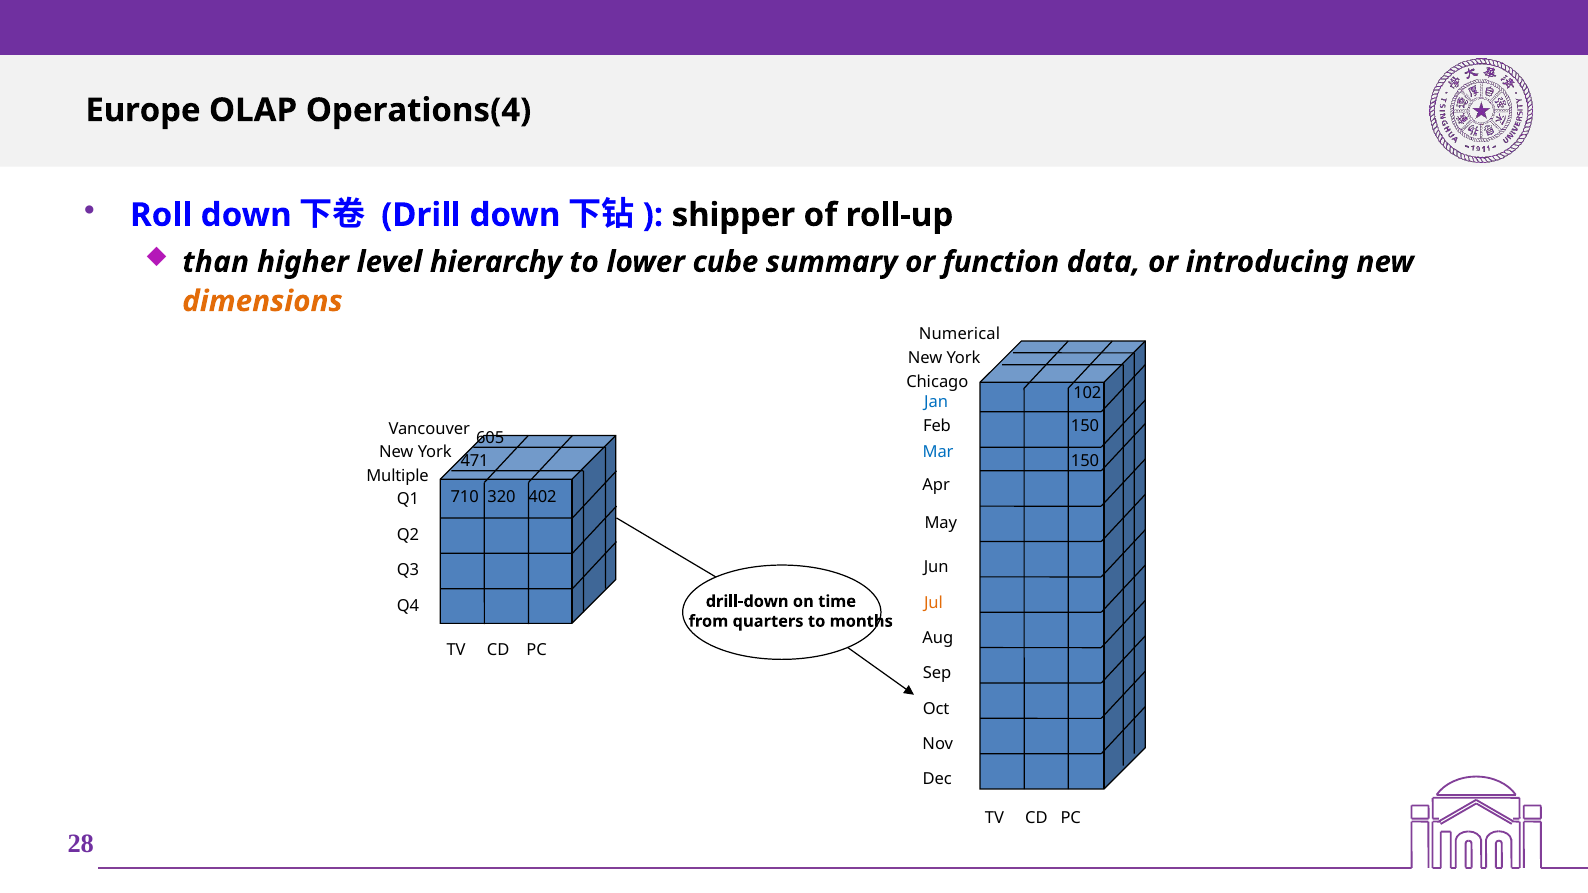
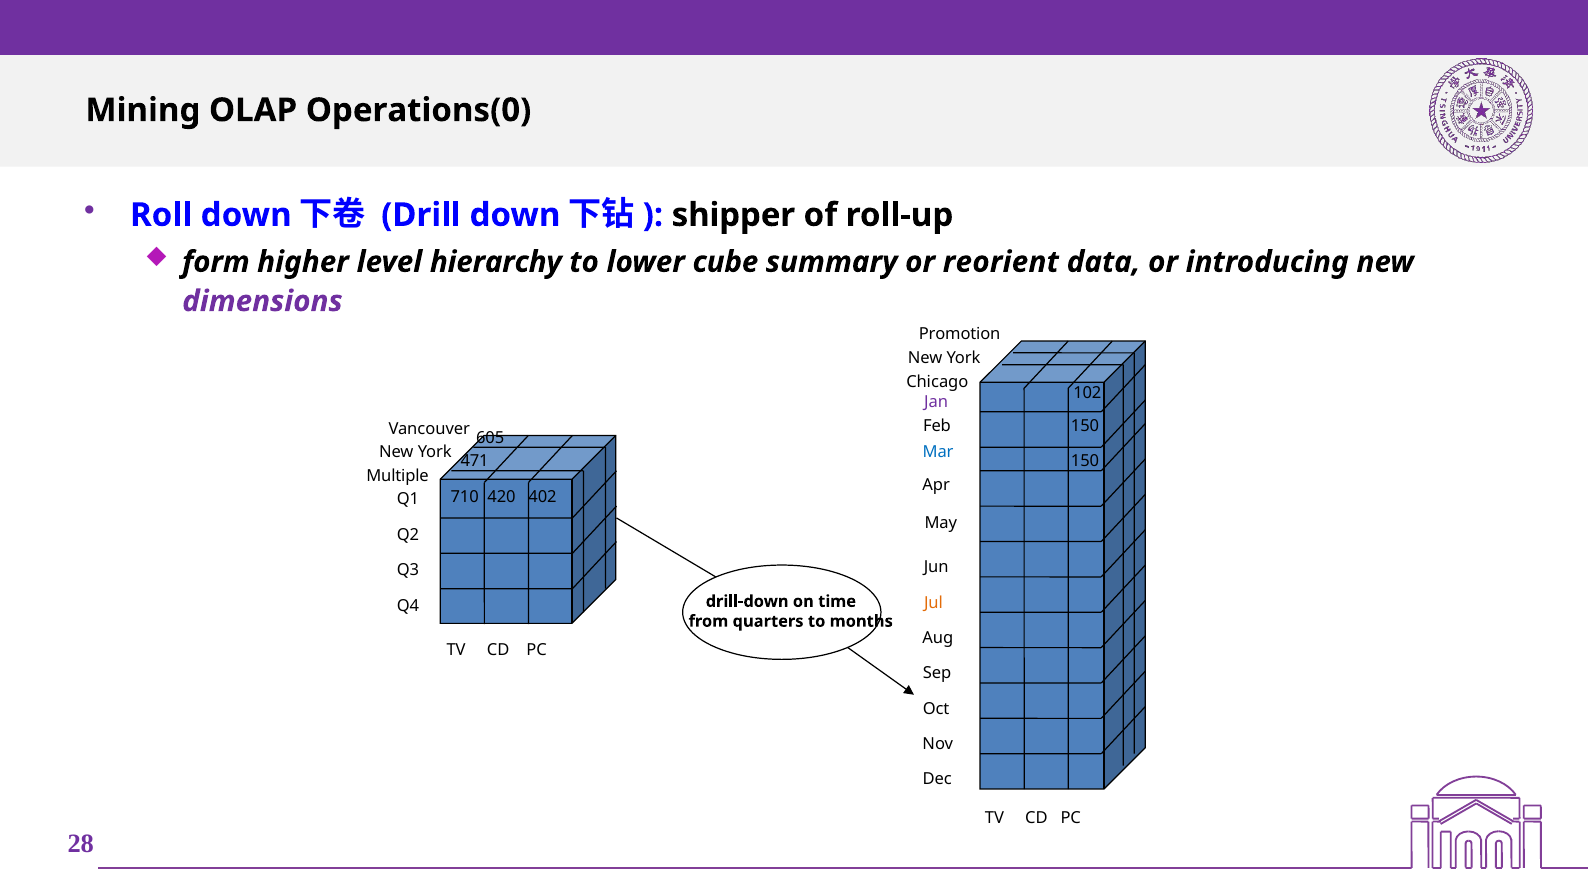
Europe: Europe -> Mining
Operations(4: Operations(4 -> Operations(0
than: than -> form
function: function -> reorient
dimensions colour: orange -> purple
Numerical: Numerical -> Promotion
Jan colour: blue -> purple
320: 320 -> 420
